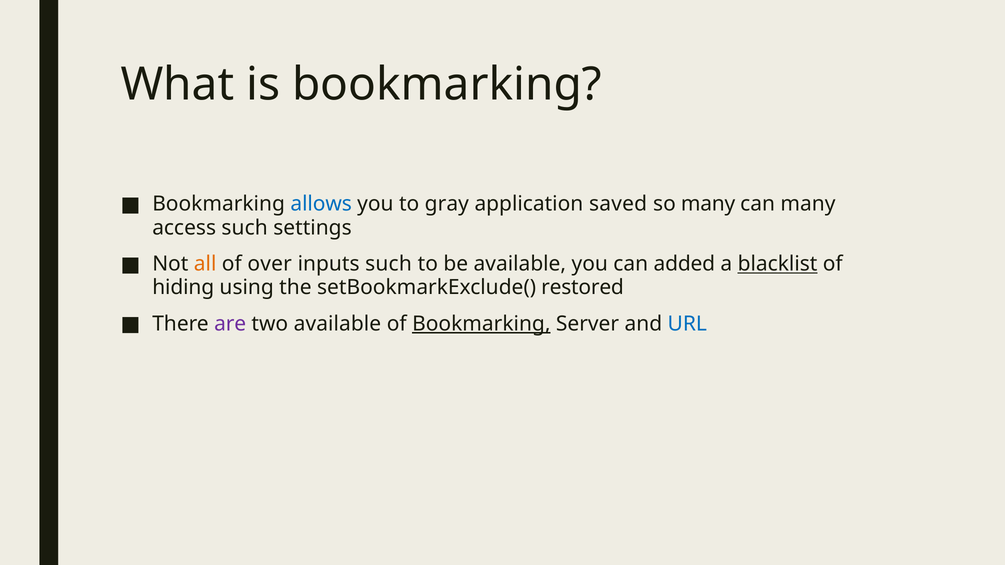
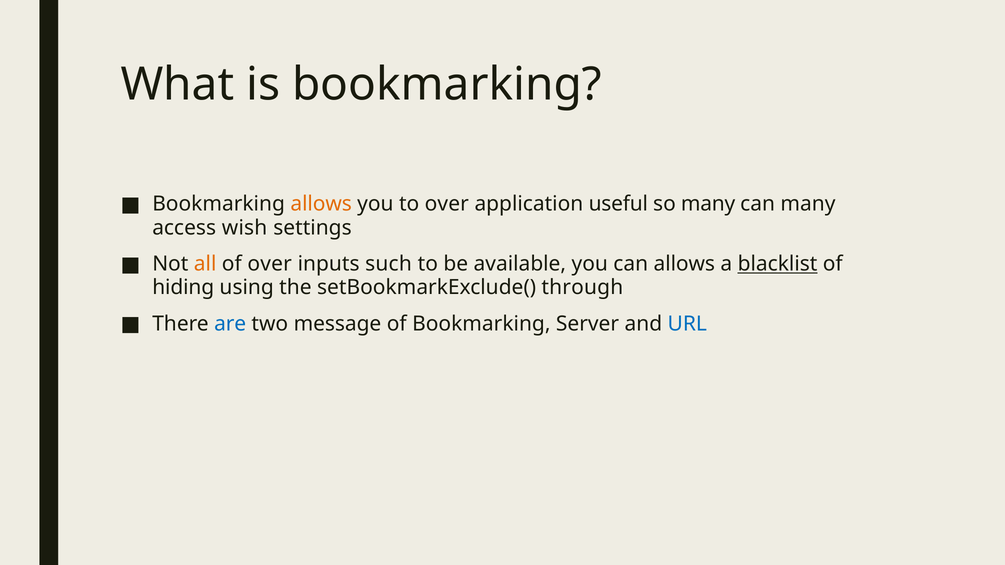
allows at (321, 204) colour: blue -> orange
to gray: gray -> over
saved: saved -> useful
access such: such -> wish
can added: added -> allows
restored: restored -> through
are colour: purple -> blue
two available: available -> message
Bookmarking at (481, 324) underline: present -> none
